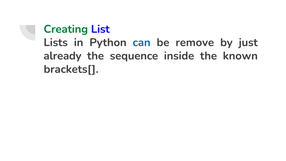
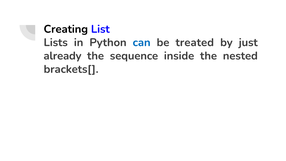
Creating colour: green -> black
remove: remove -> treated
known: known -> nested
